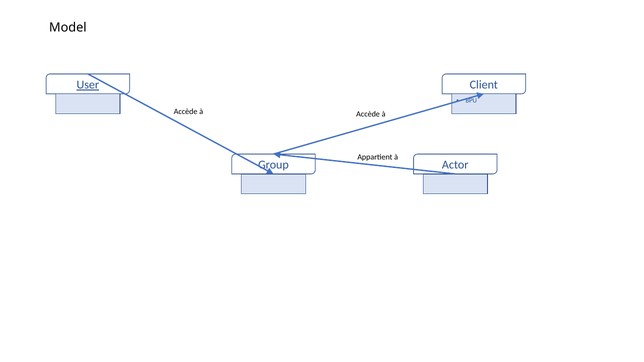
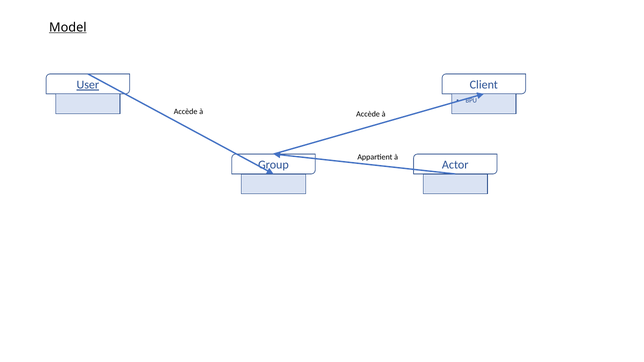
Model underline: none -> present
